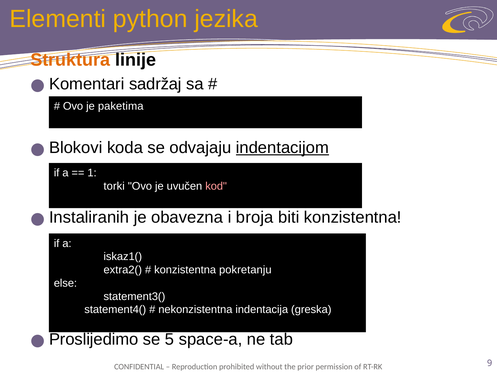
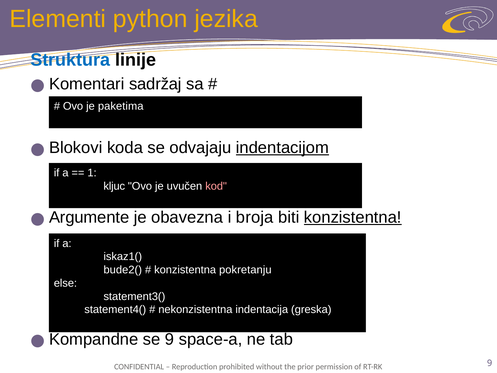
Struktura colour: orange -> blue
torki: torki -> kljuc
Instaliranih: Instaliranih -> Argumente
konzistentna at (353, 217) underline: none -> present
extra2(: extra2( -> bude2(
Proslijedimo: Proslijedimo -> Kompandne
se 5: 5 -> 9
